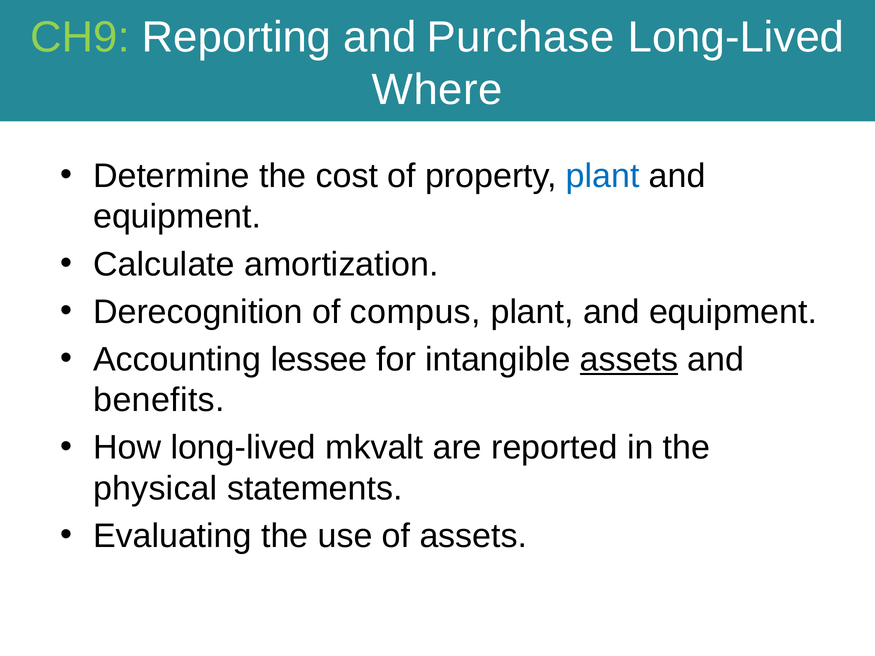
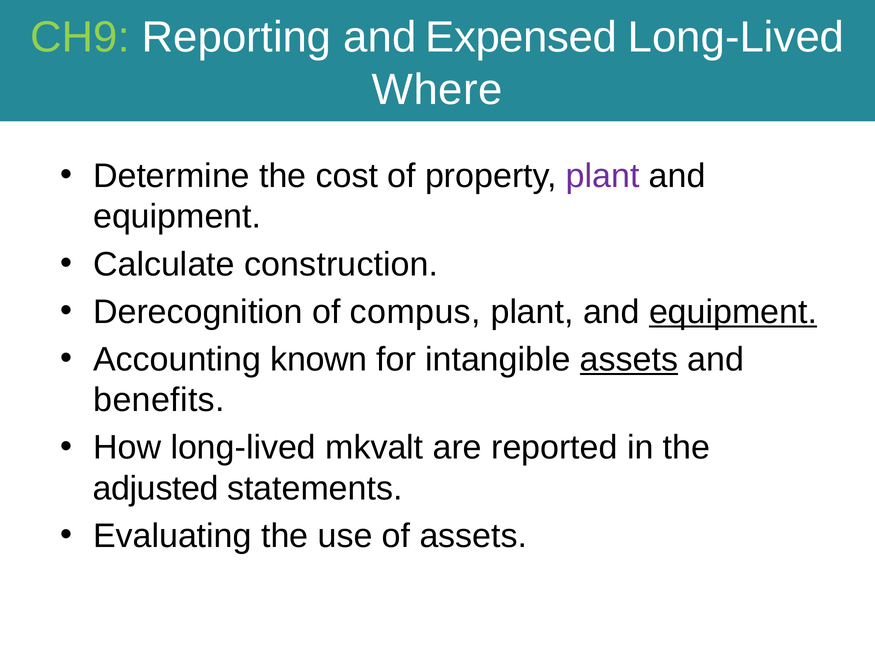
Purchase: Purchase -> Expensed
plant at (603, 176) colour: blue -> purple
amortization: amortization -> construction
equipment at (733, 312) underline: none -> present
lessee: lessee -> known
physical: physical -> adjusted
